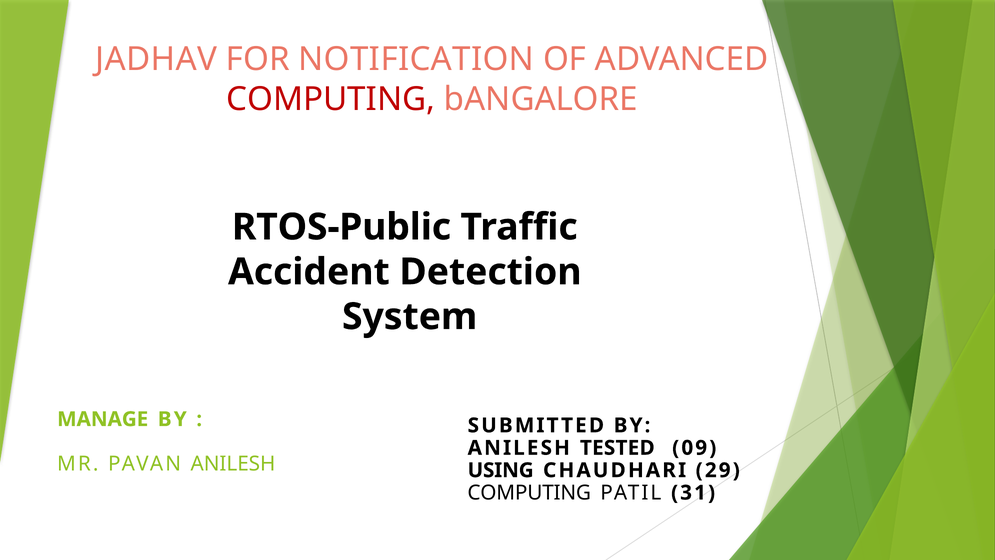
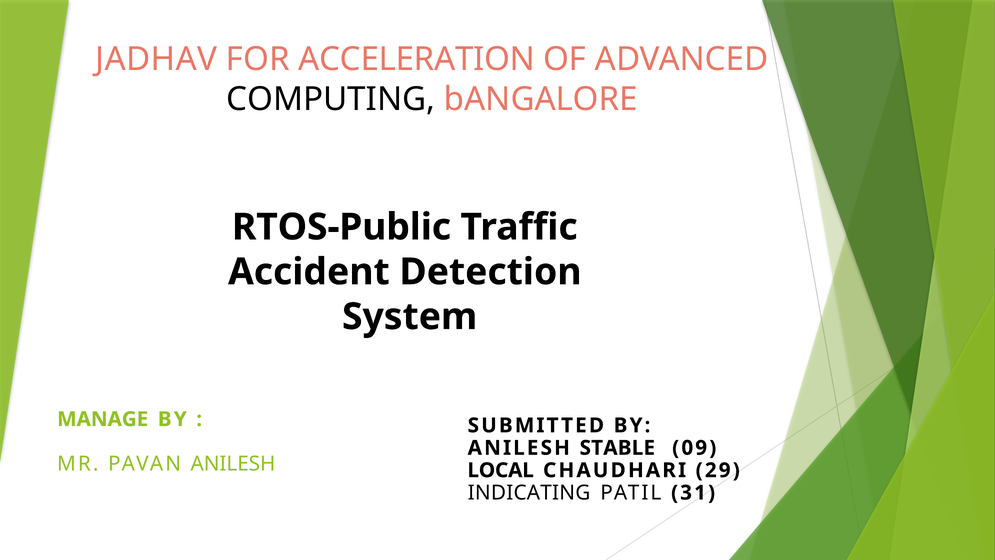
NOTIFICATION: NOTIFICATION -> ACCELERATION
COMPUTING at (331, 99) colour: red -> black
TESTED: TESTED -> STABLE
USING: USING -> LOCAL
COMPUTING at (529, 493): COMPUTING -> INDICATING
